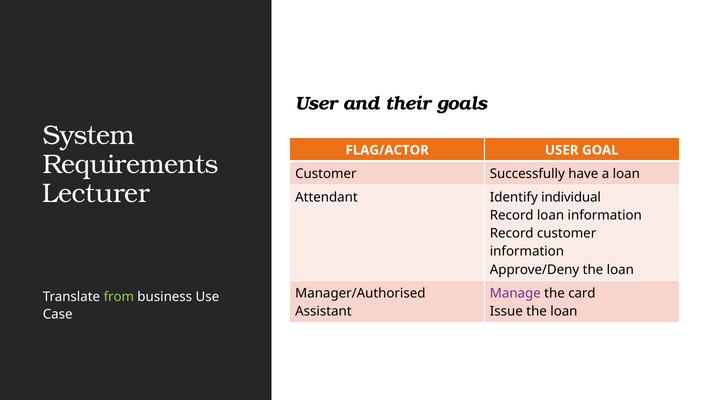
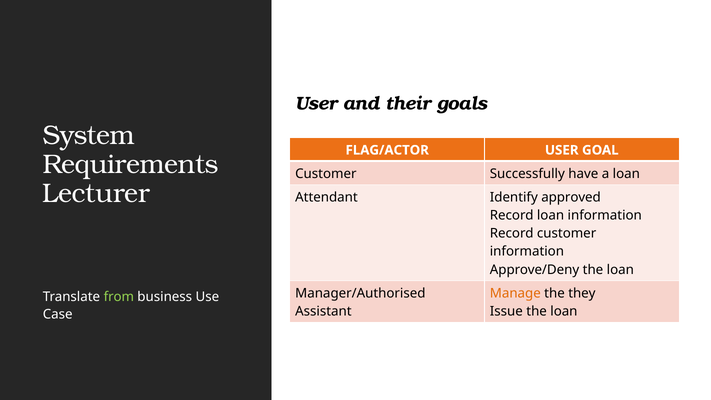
individual: individual -> approved
Manage colour: purple -> orange
card: card -> they
